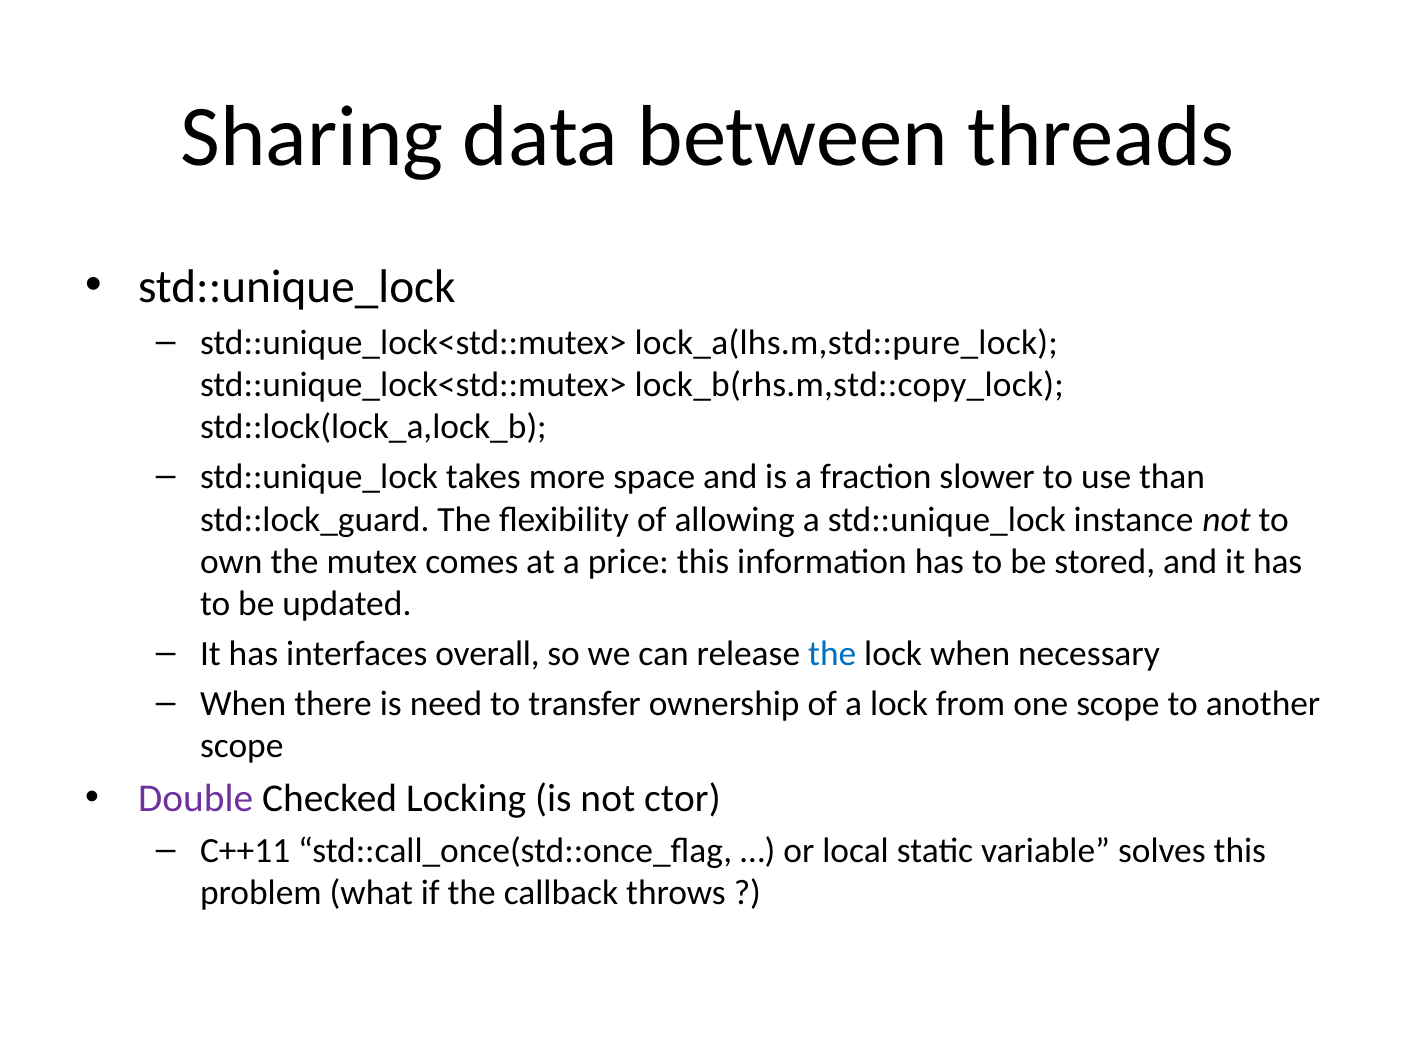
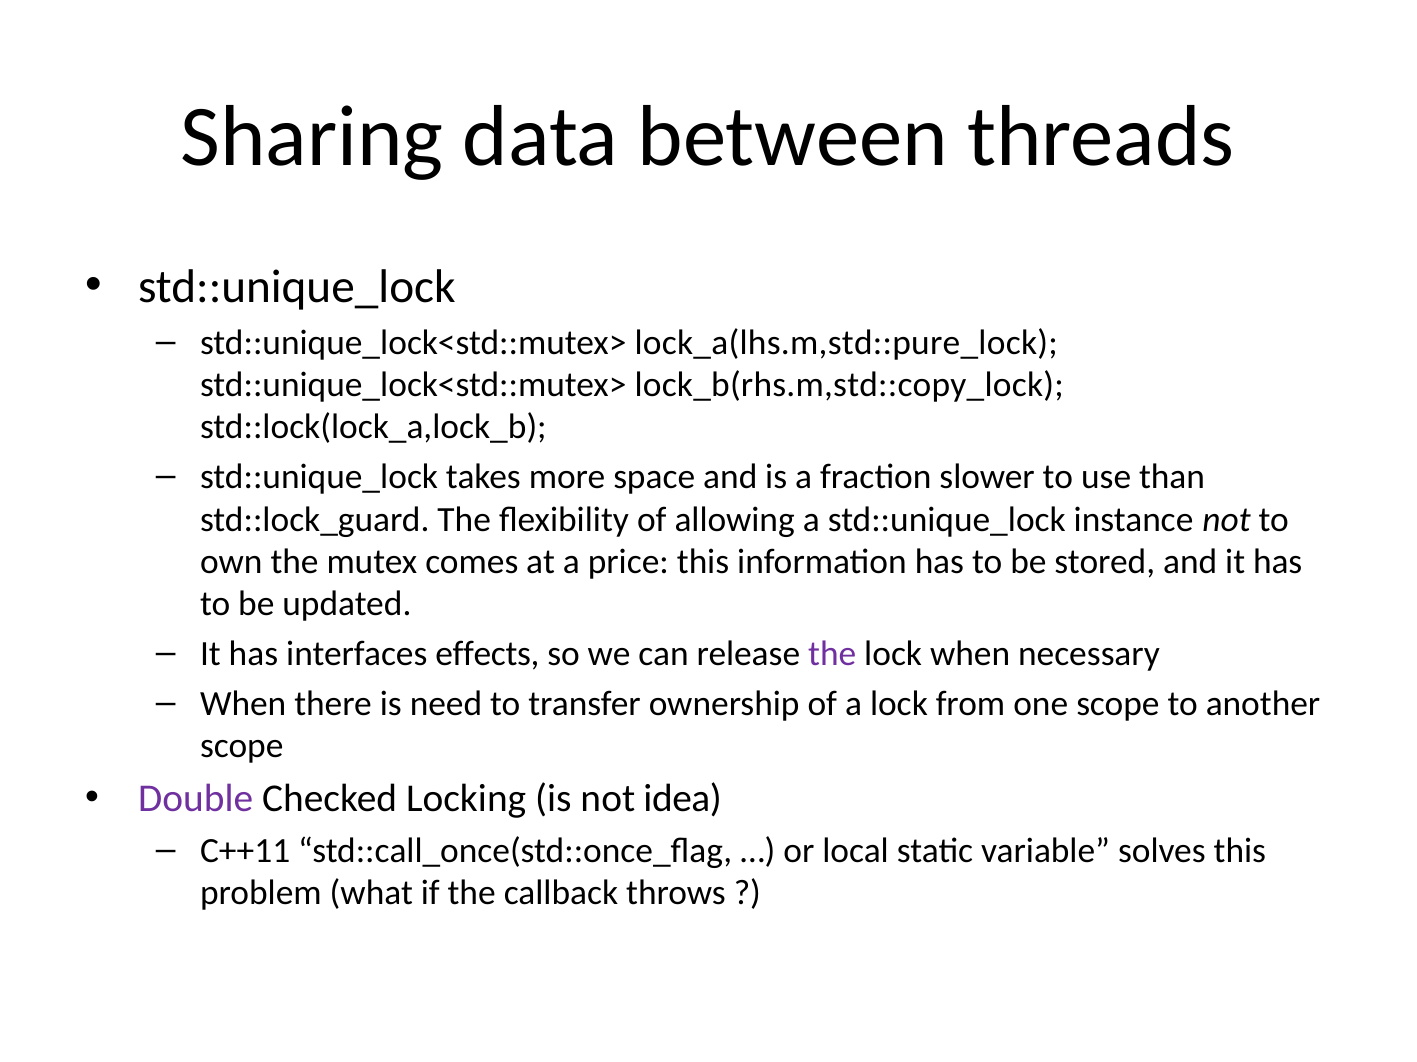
overall: overall -> effects
the at (832, 654) colour: blue -> purple
ctor: ctor -> idea
